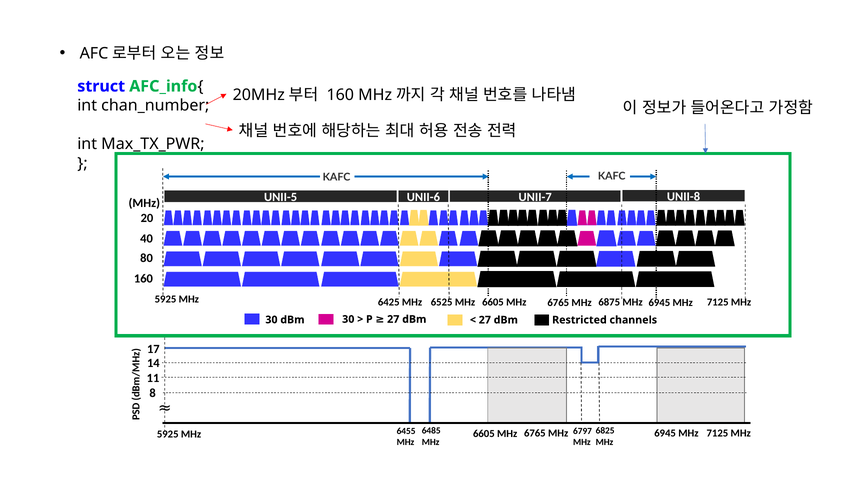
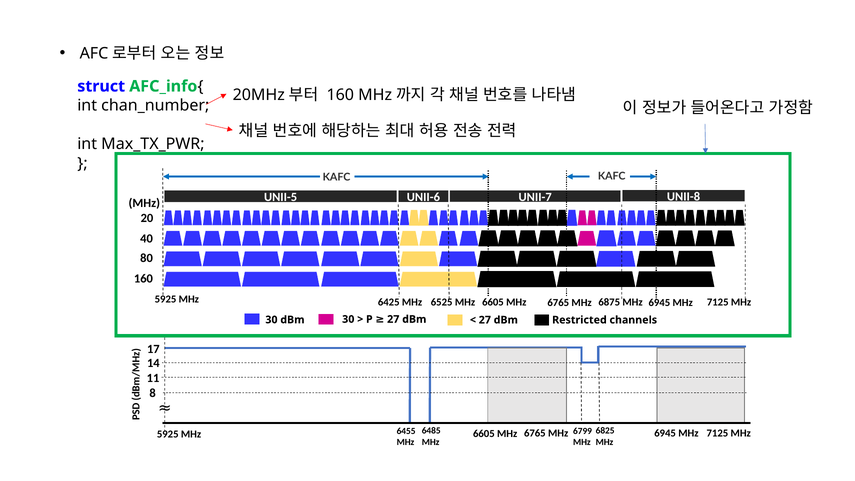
6797: 6797 -> 6799
